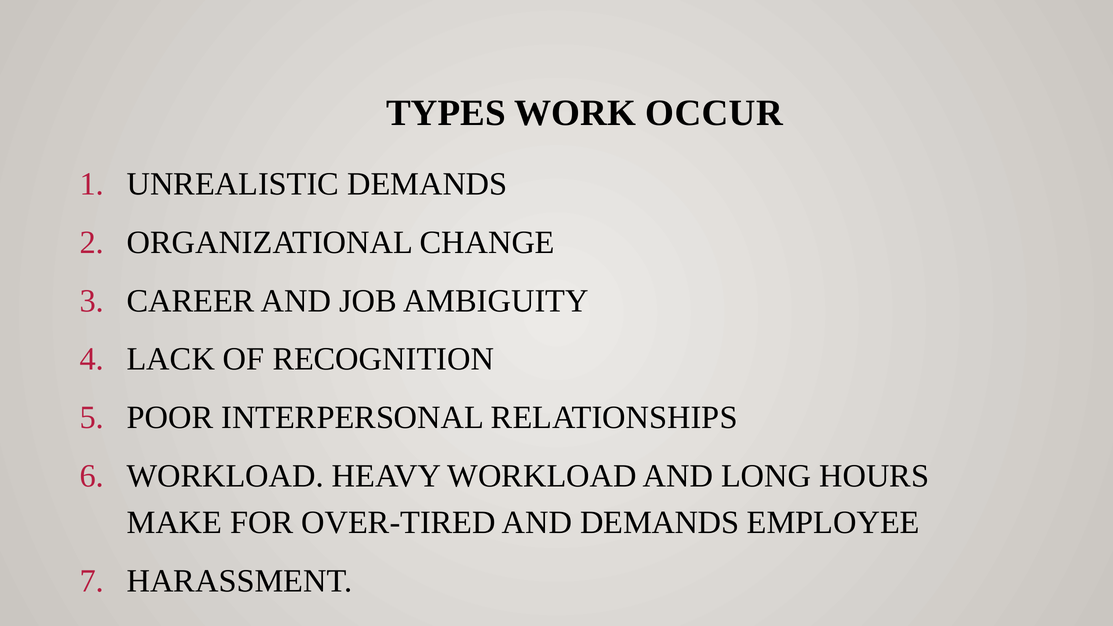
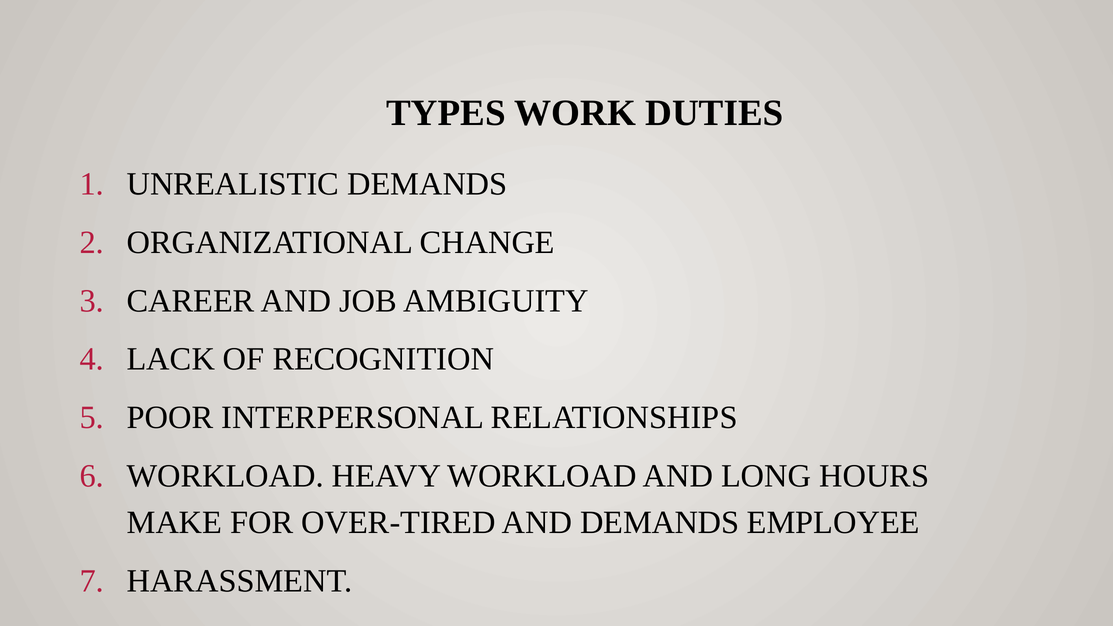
OCCUR: OCCUR -> DUTIES
